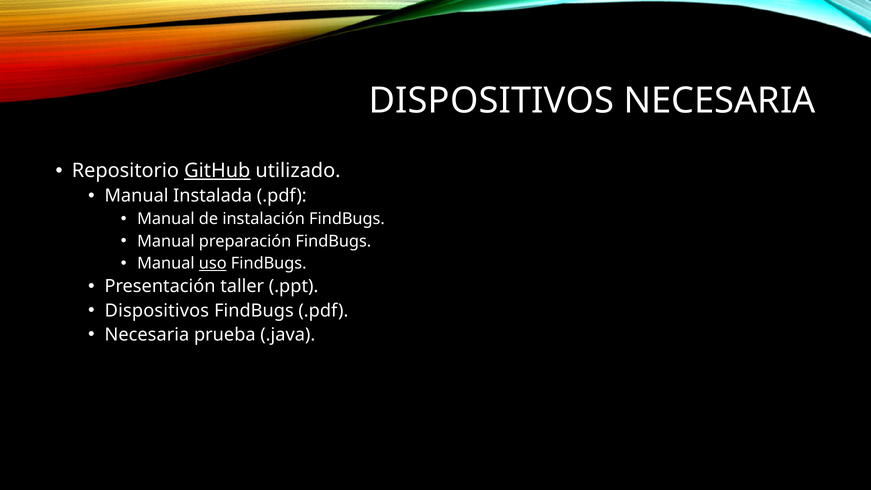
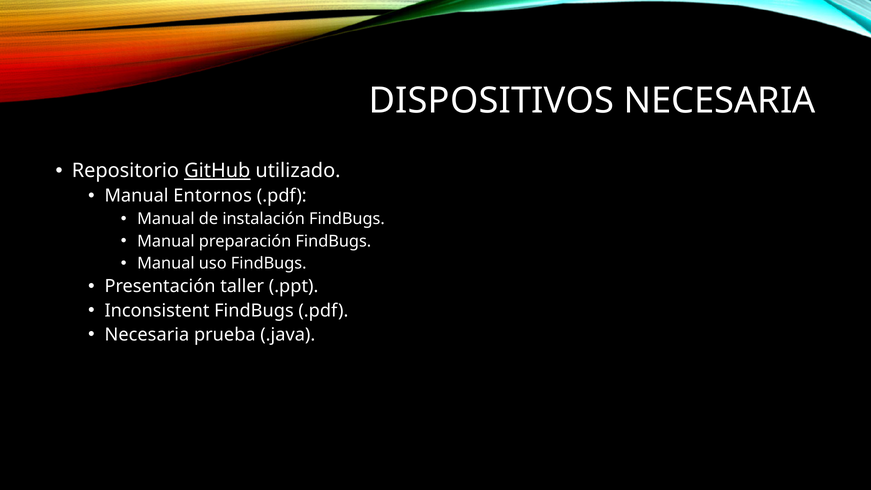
Instalada: Instalada -> Entornos
uso underline: present -> none
Dispositivos at (157, 311): Dispositivos -> Inconsistent
